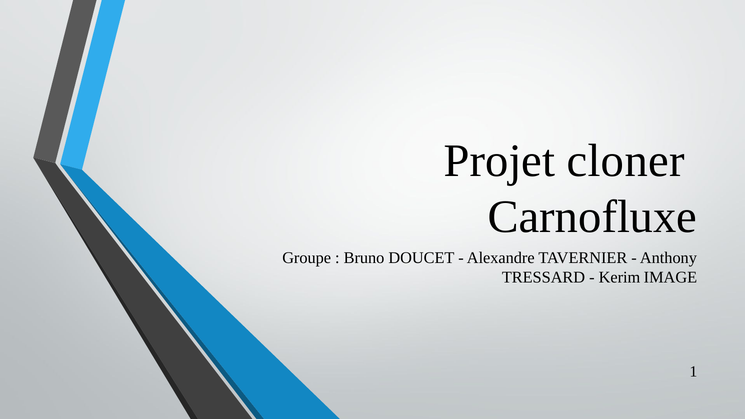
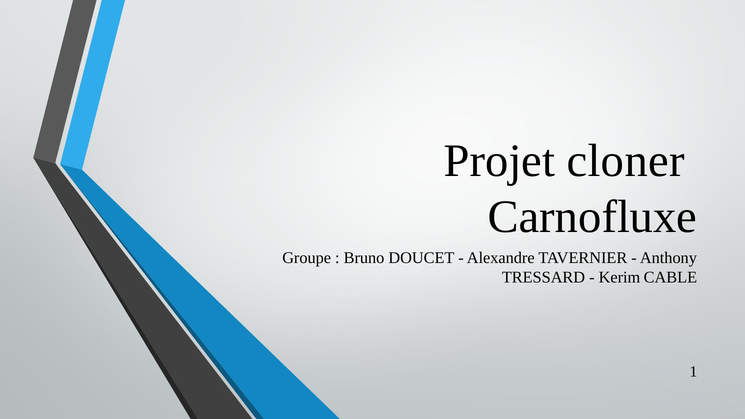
IMAGE: IMAGE -> CABLE
